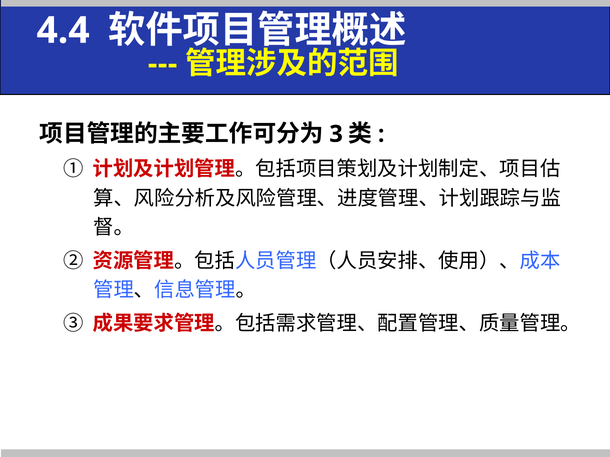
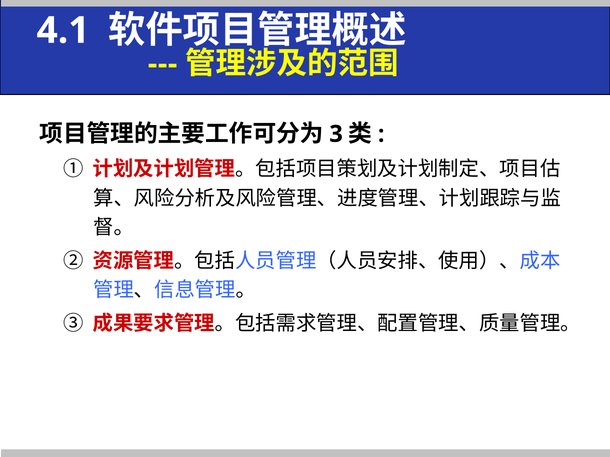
4.4: 4.4 -> 4.1
